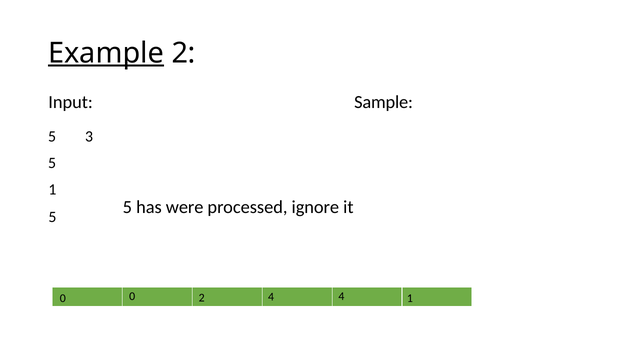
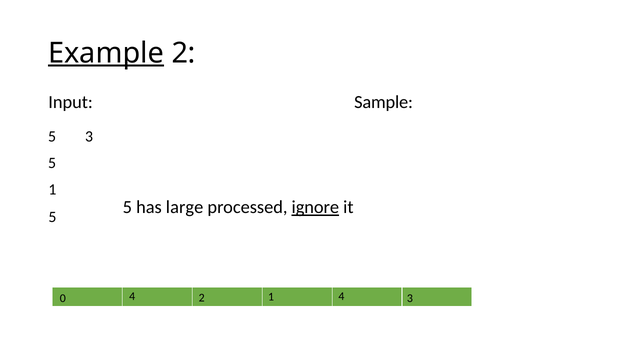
were: were -> large
ignore underline: none -> present
0 0: 0 -> 4
2 4: 4 -> 1
4 1: 1 -> 3
